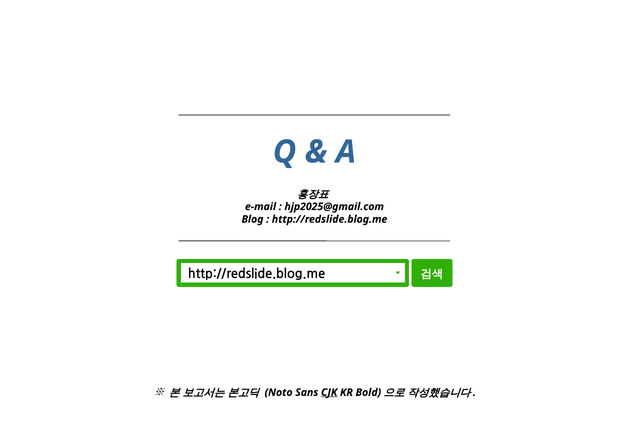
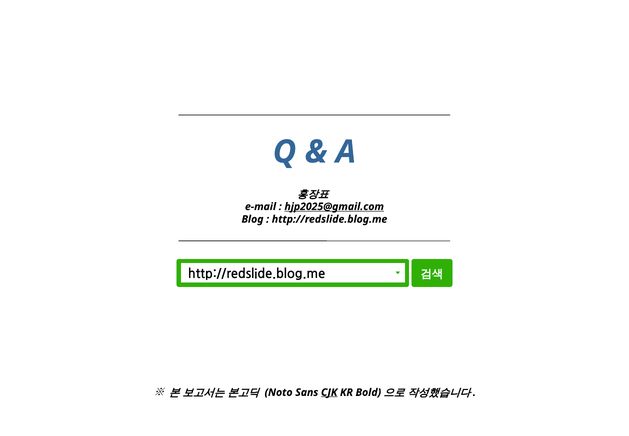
hjp2025@gmail.com underline: none -> present
